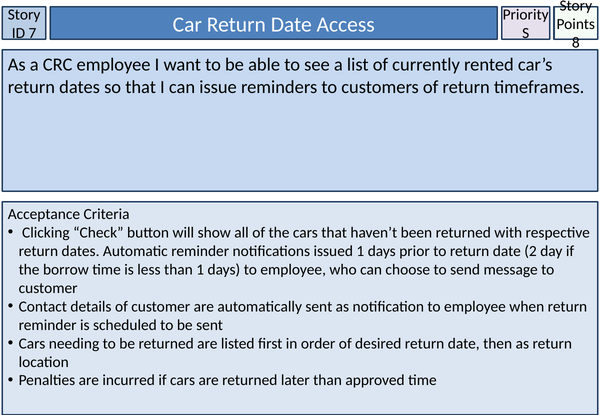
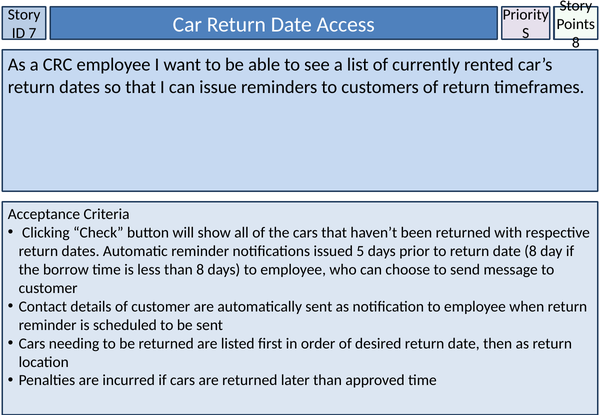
issued 1: 1 -> 5
date 2: 2 -> 8
than 1: 1 -> 8
